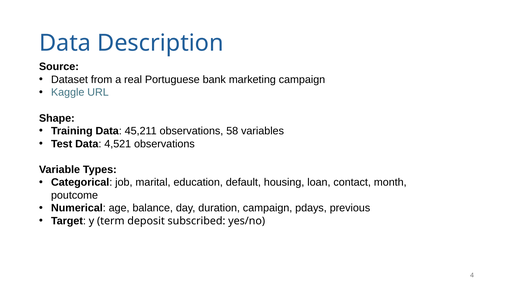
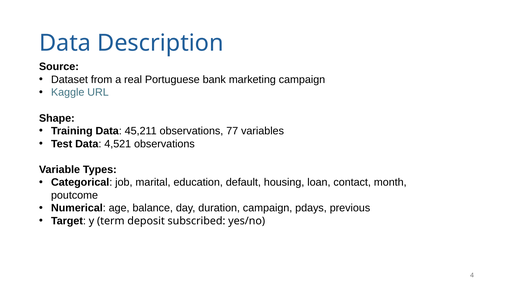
58: 58 -> 77
